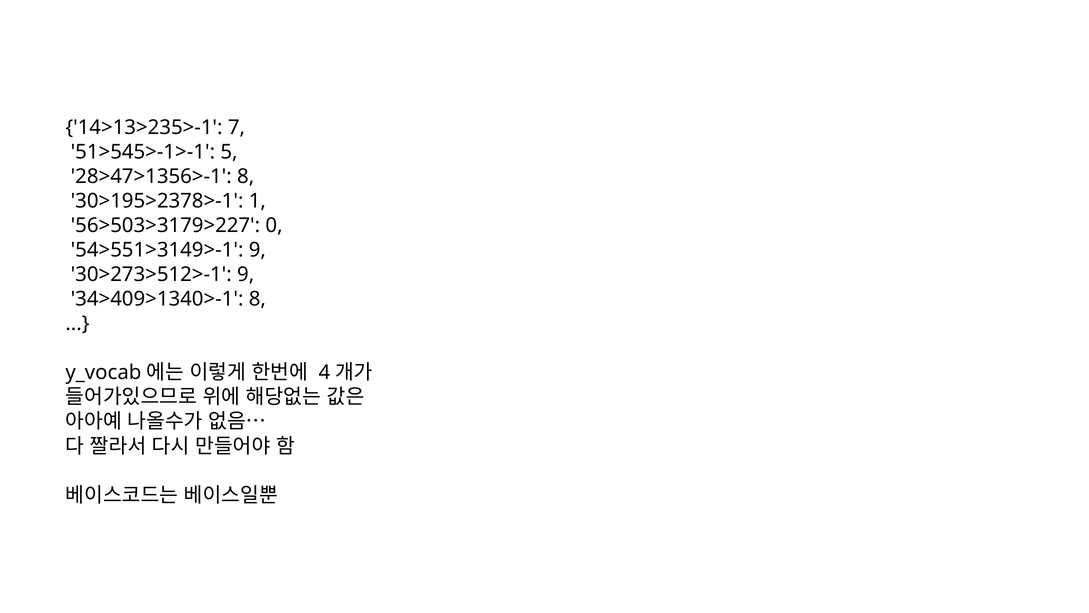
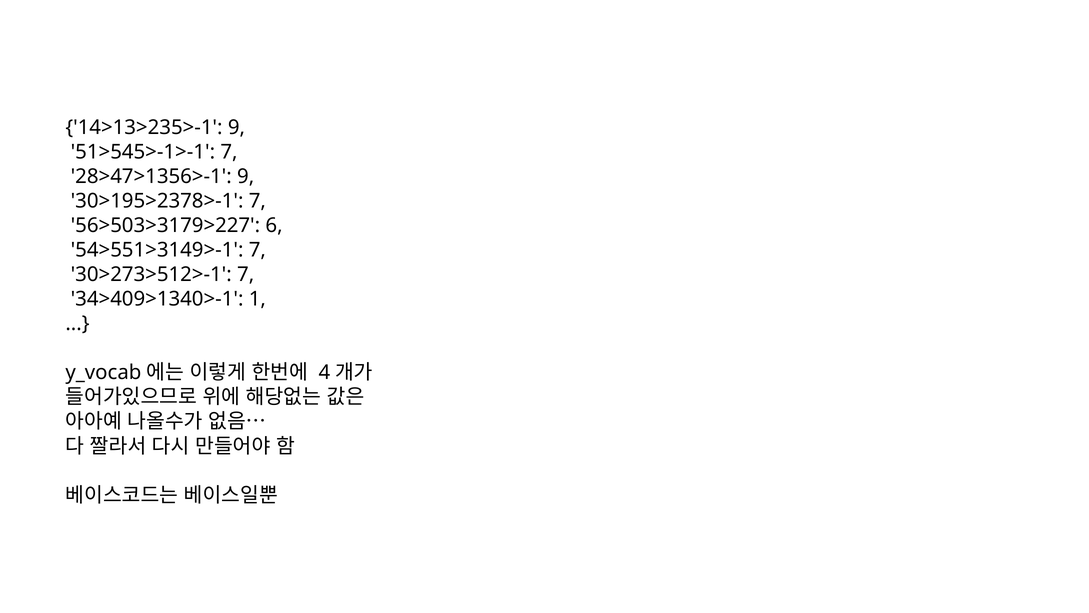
14>13>235>-1 7: 7 -> 9
51>545>-1>-1 5: 5 -> 7
28>47>1356>-1 8: 8 -> 9
30>195>2378>-1 1: 1 -> 7
0: 0 -> 6
54>551>3149>-1 9: 9 -> 7
30>273>512>-1 9: 9 -> 7
34>409>1340>-1 8: 8 -> 1
